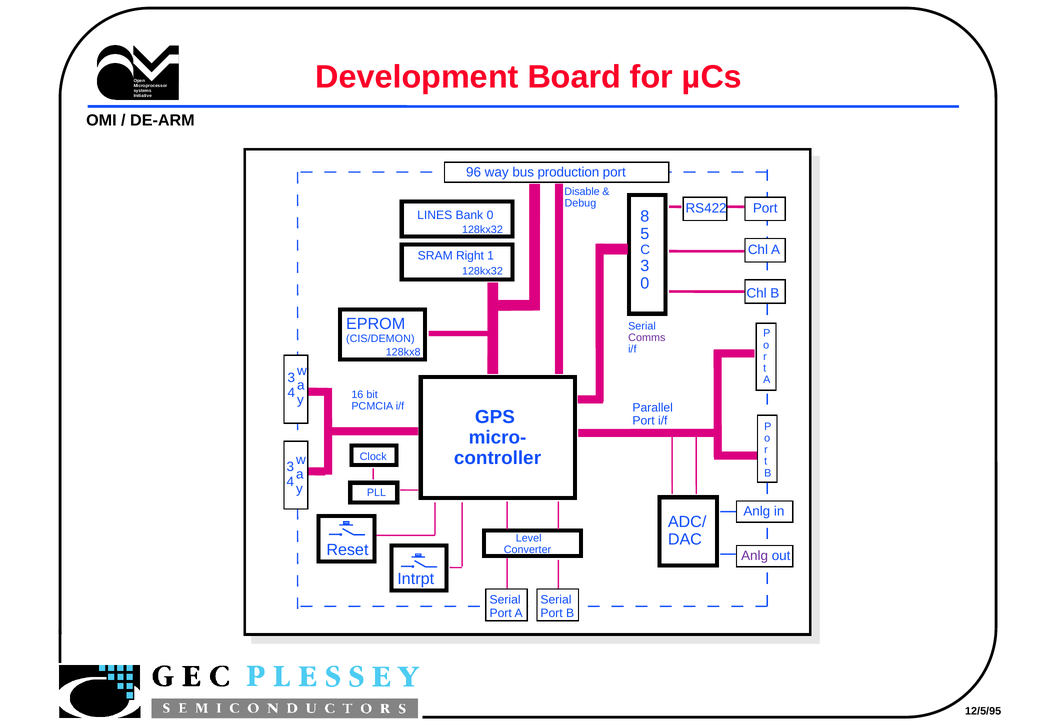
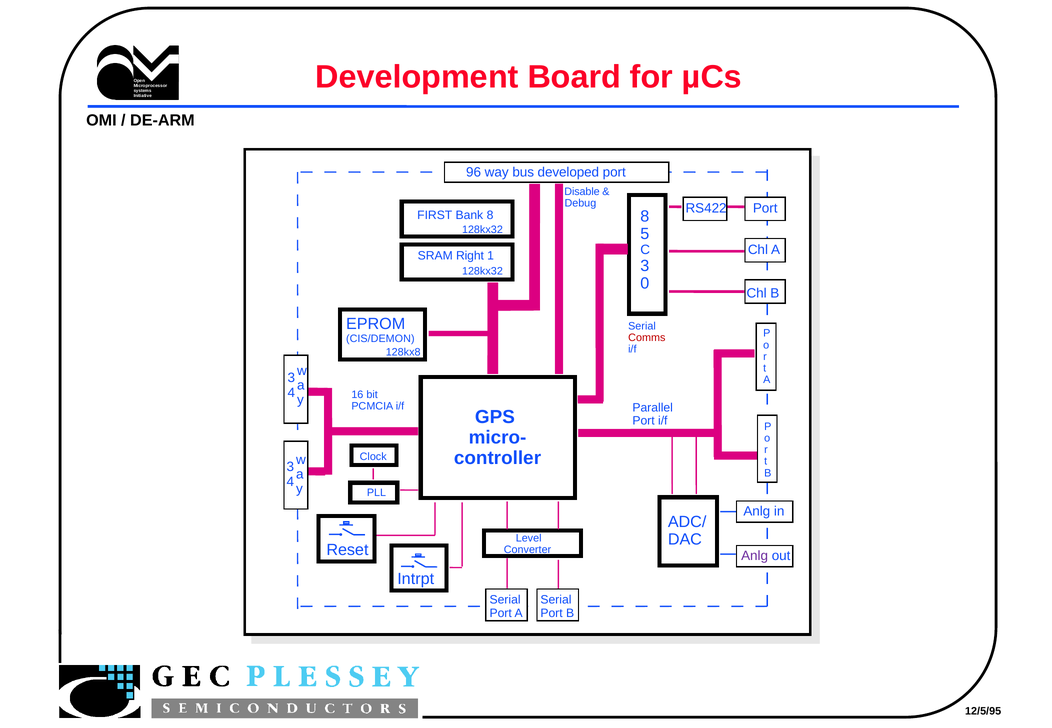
production: production -> developed
LINES: LINES -> FIRST
Bank 0: 0 -> 8
Comms colour: purple -> red
